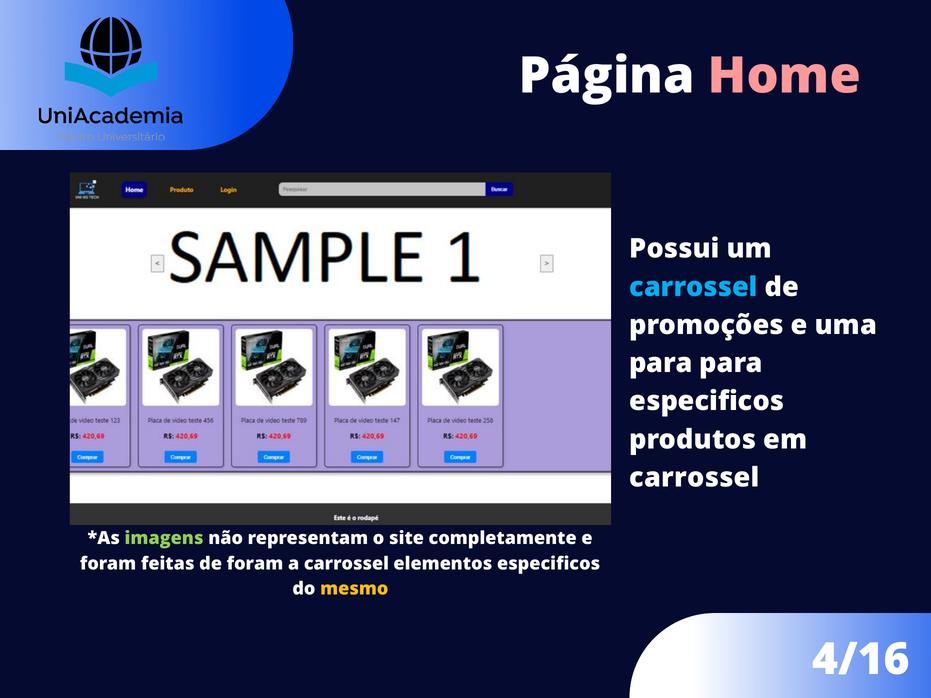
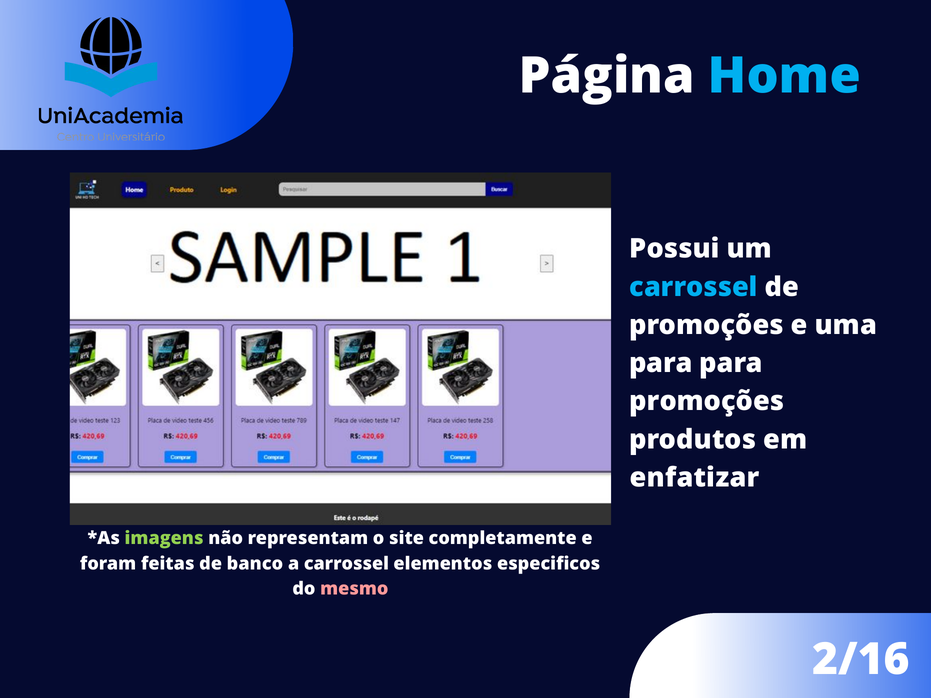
Home colour: pink -> light blue
especificos at (707, 402): especificos -> promoções
carrossel at (695, 478): carrossel -> enfatizar
de foram: foram -> banco
mesmo colour: yellow -> pink
4/16: 4/16 -> 2/16
